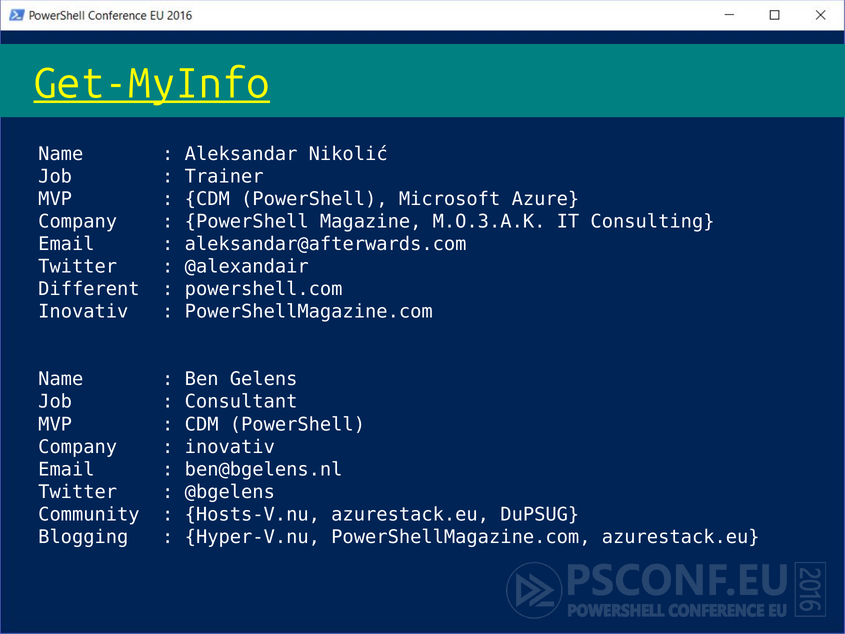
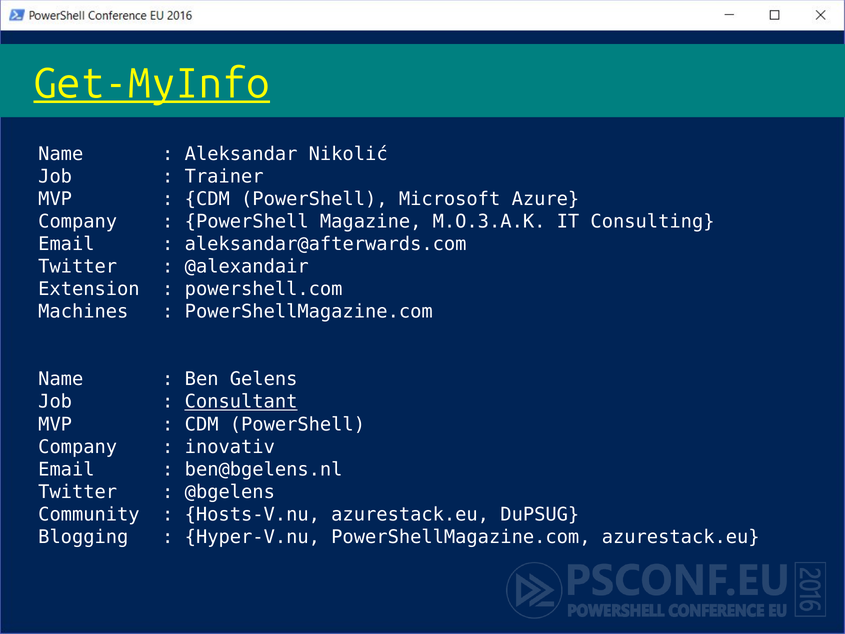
Different: Different -> Extension
Inovativ at (83, 312): Inovativ -> Machines
Consultant underline: none -> present
